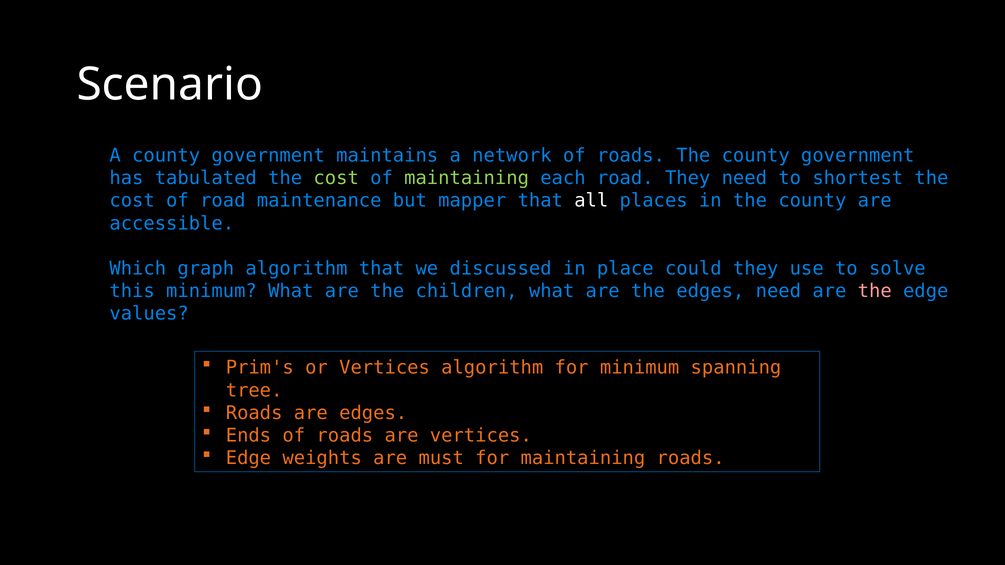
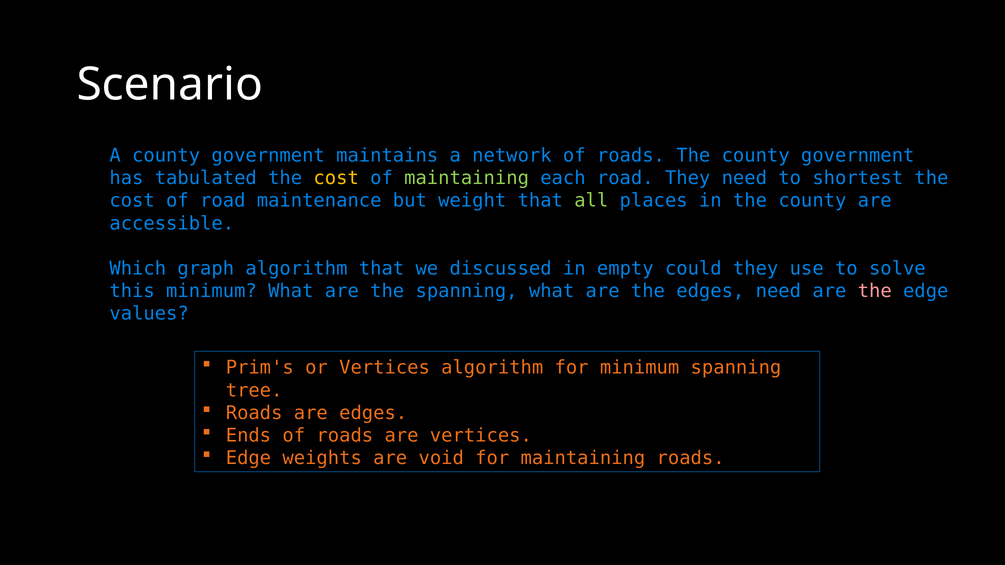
cost at (336, 178) colour: light green -> yellow
mapper: mapper -> weight
all colour: white -> light green
place: place -> empty
the children: children -> spanning
must: must -> void
